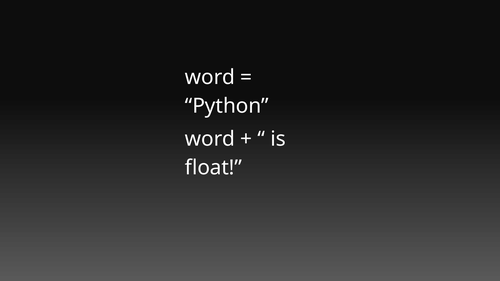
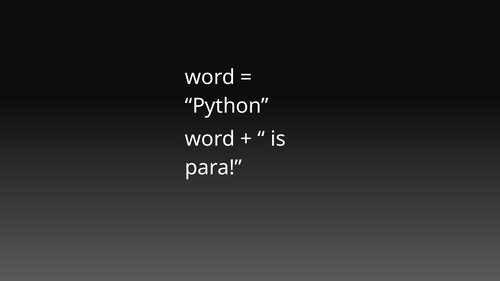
float: float -> para
